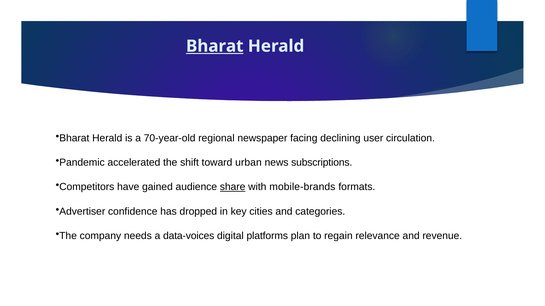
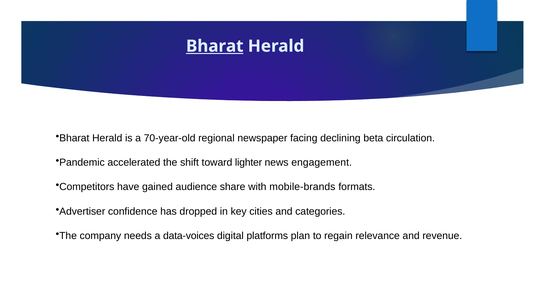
user: user -> beta
urban: urban -> lighter
subscriptions: subscriptions -> engagement
share underline: present -> none
